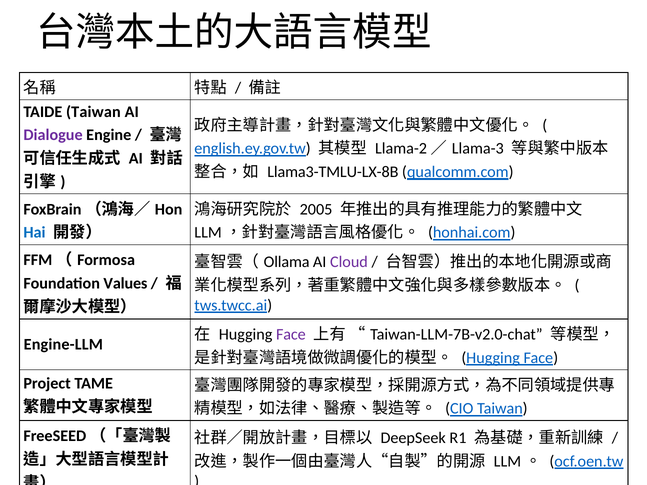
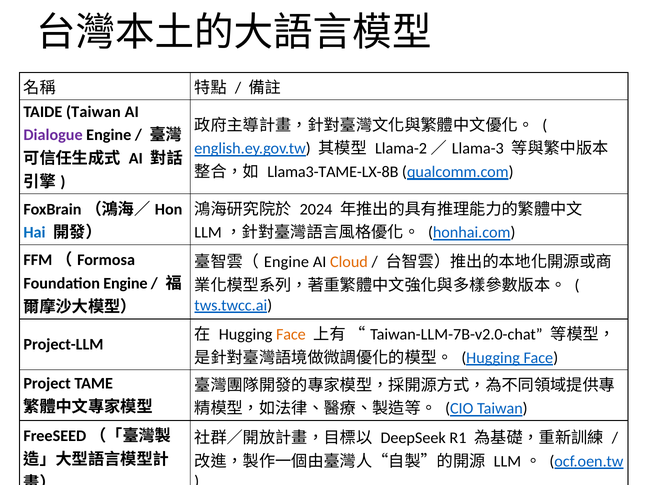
Llama3-TMLU-LX-8B: Llama3-TMLU-LX-8B -> Llama3-TAME-LX-8B
2005: 2005 -> 2024
Ollama at (287, 262): Ollama -> Engine
Cloud colour: purple -> orange
Foundation Values: Values -> Engine
Face at (291, 335) colour: purple -> orange
Engine-LLM: Engine-LLM -> Project-LLM
